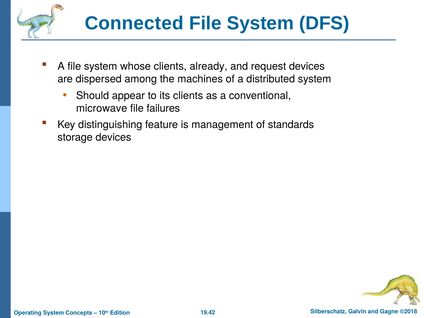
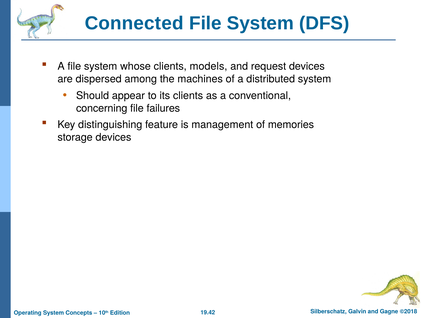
already: already -> models
microwave: microwave -> concerning
standards: standards -> memories
